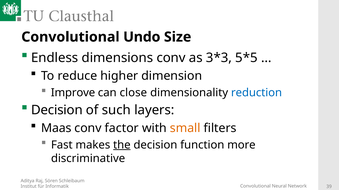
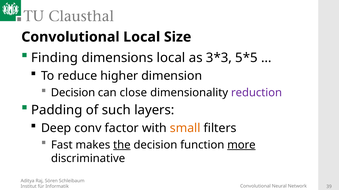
Convolutional Undo: Undo -> Local
Endless: Endless -> Finding
dimensions conv: conv -> local
Improve at (73, 93): Improve -> Decision
reduction colour: blue -> purple
Decision at (57, 110): Decision -> Padding
Maas: Maas -> Deep
more underline: none -> present
